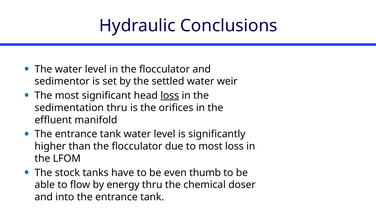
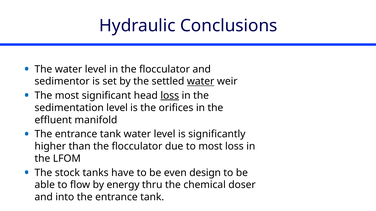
water at (201, 82) underline: none -> present
sedimentation thru: thru -> level
thumb: thumb -> design
